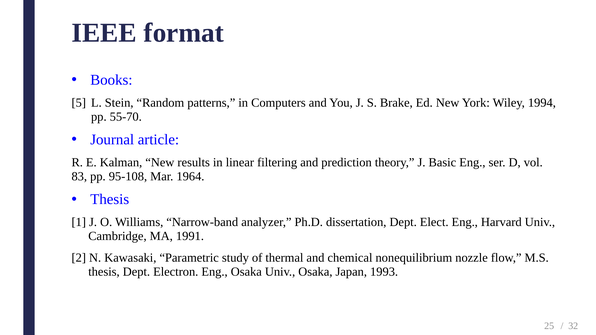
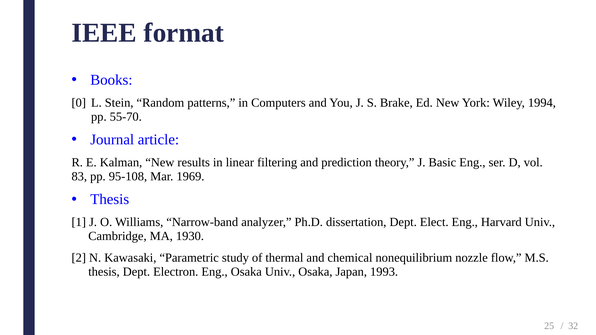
5: 5 -> 0
1964: 1964 -> 1969
1991: 1991 -> 1930
